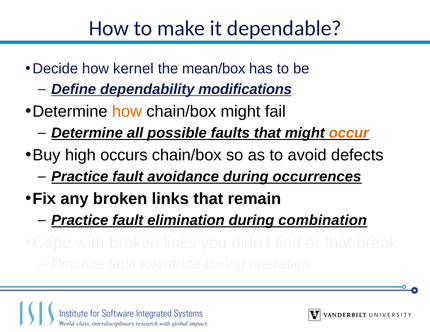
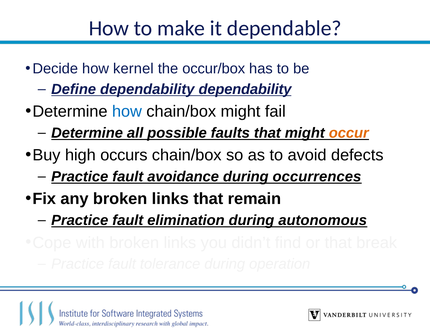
mean/box: mean/box -> occur/box
dependability modifications: modifications -> dependability
how at (127, 112) colour: orange -> blue
combination: combination -> autonomous
